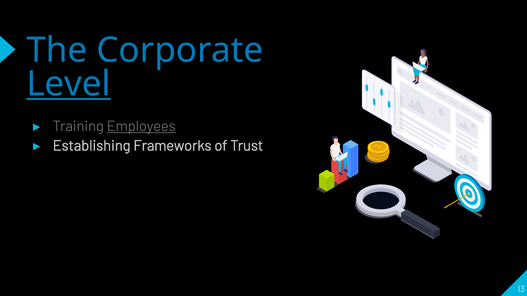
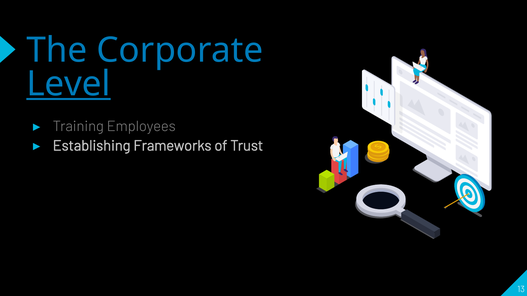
Employees underline: present -> none
